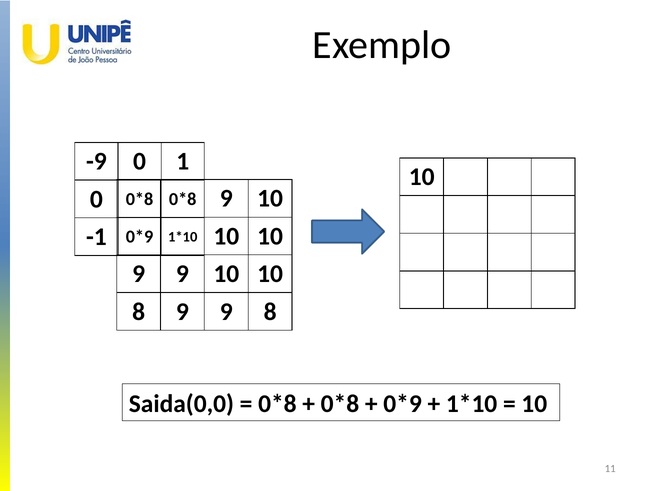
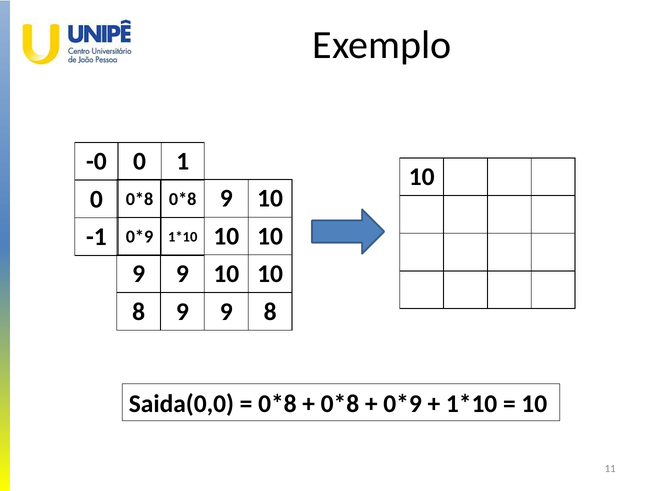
-9: -9 -> -0
